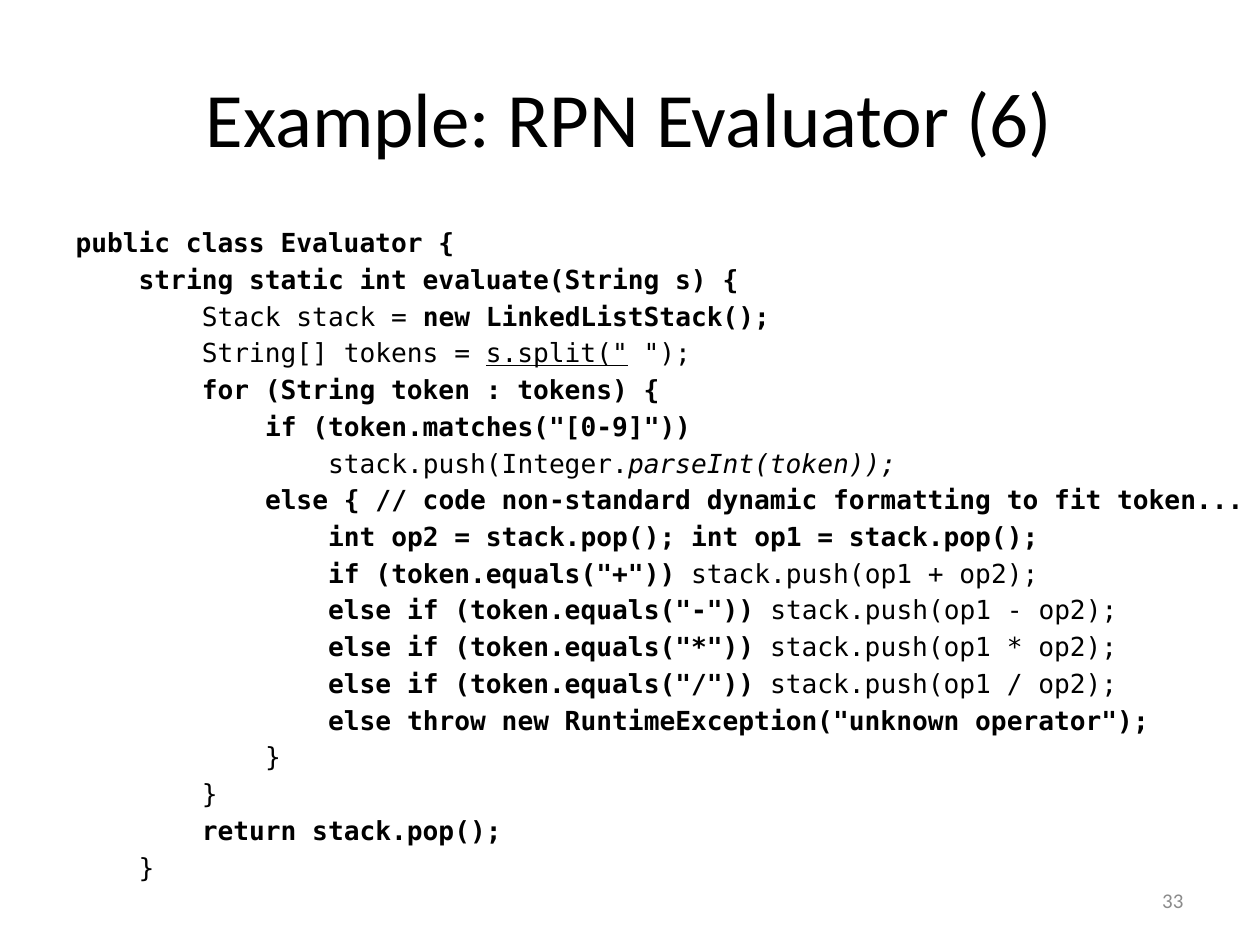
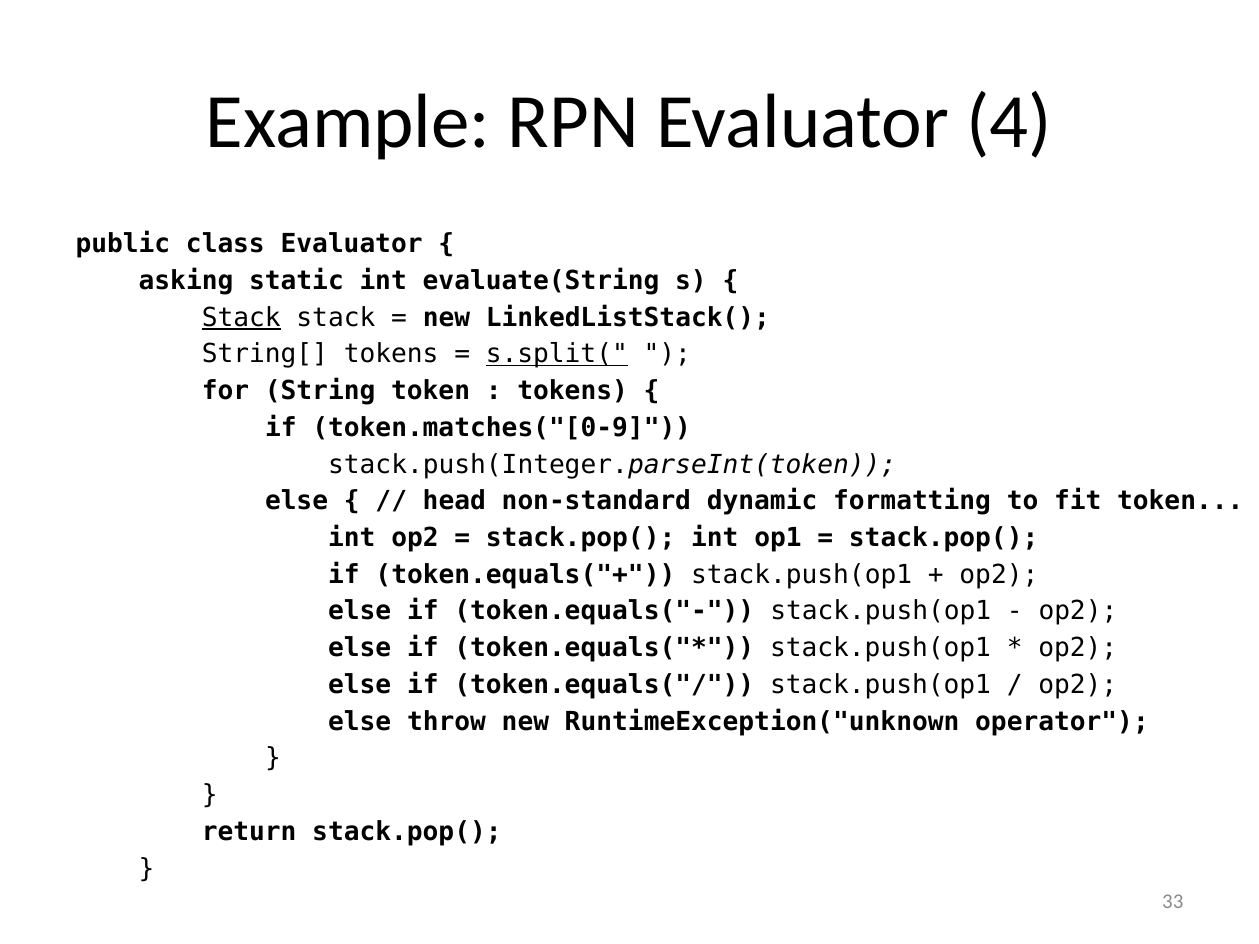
6: 6 -> 4
string at (186, 281): string -> asking
Stack at (241, 318) underline: none -> present
code: code -> head
